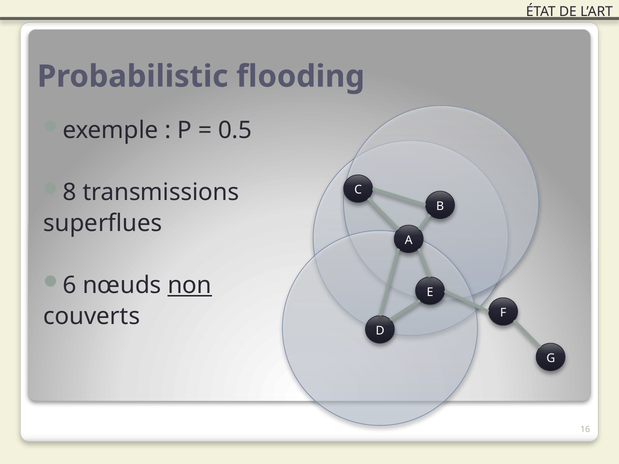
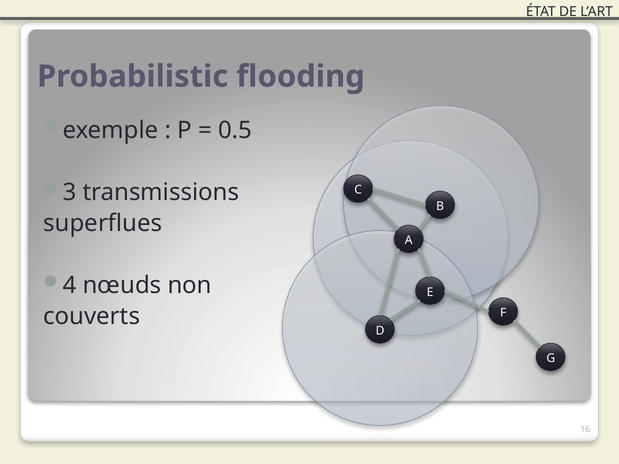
8: 8 -> 3
6: 6 -> 4
non underline: present -> none
